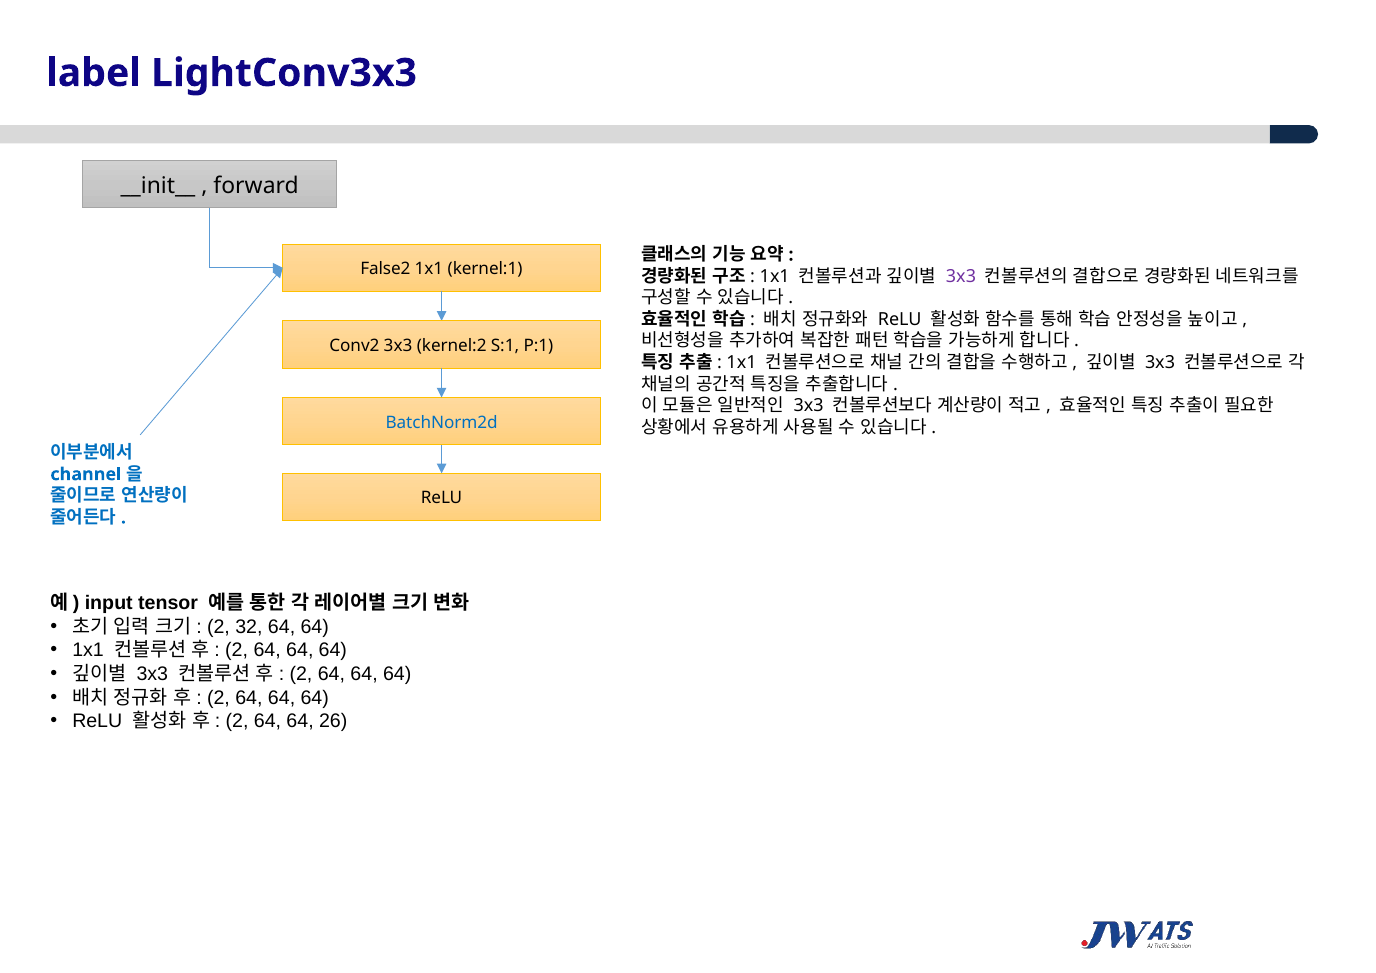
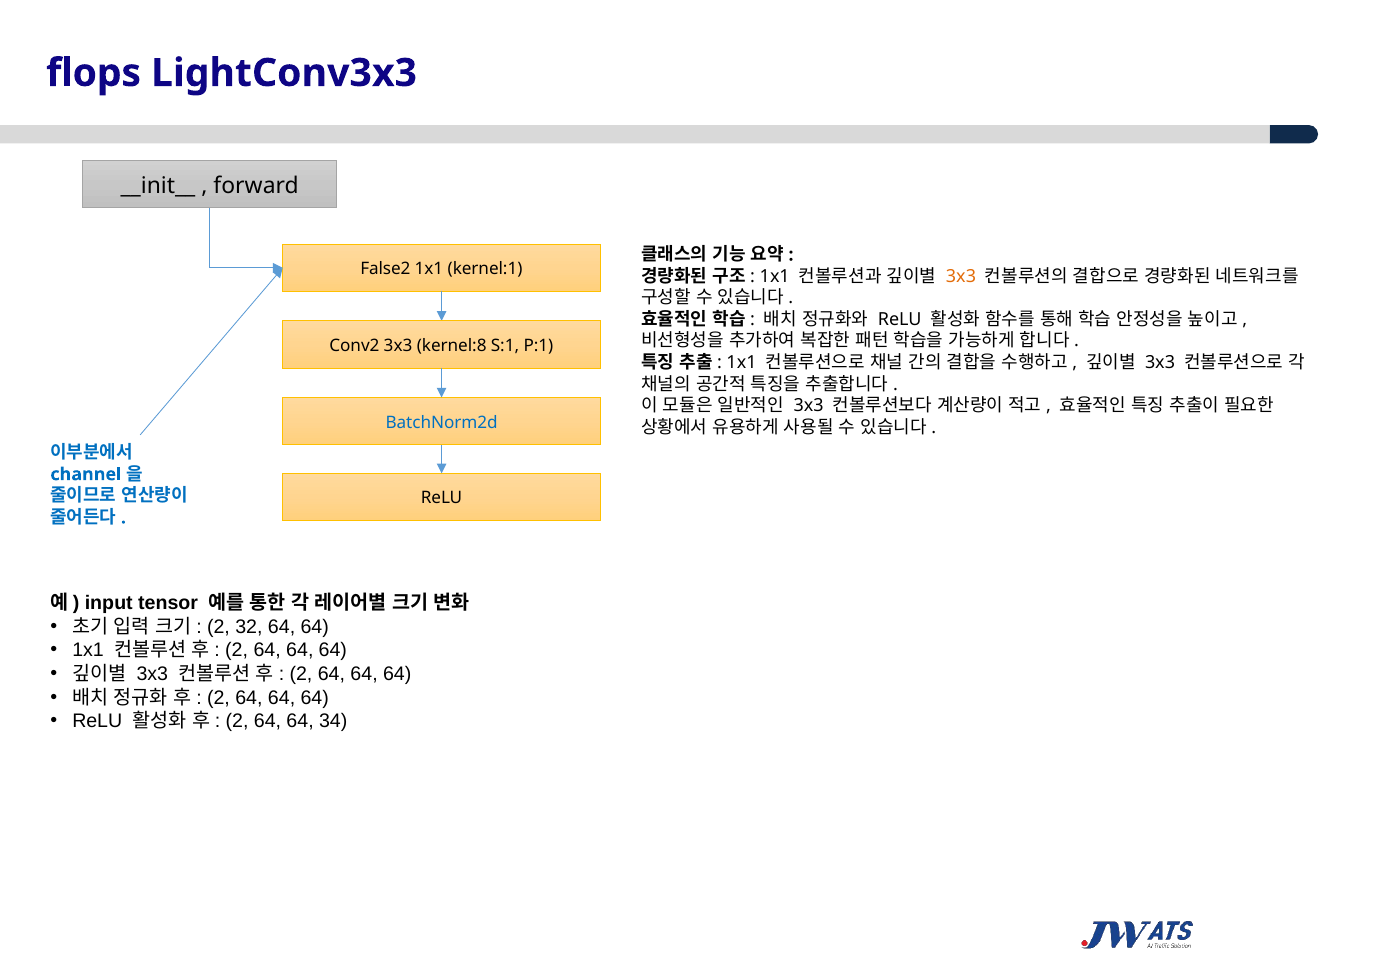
label: label -> flops
3x3 at (961, 276) colour: purple -> orange
kernel:2: kernel:2 -> kernel:8
26: 26 -> 34
